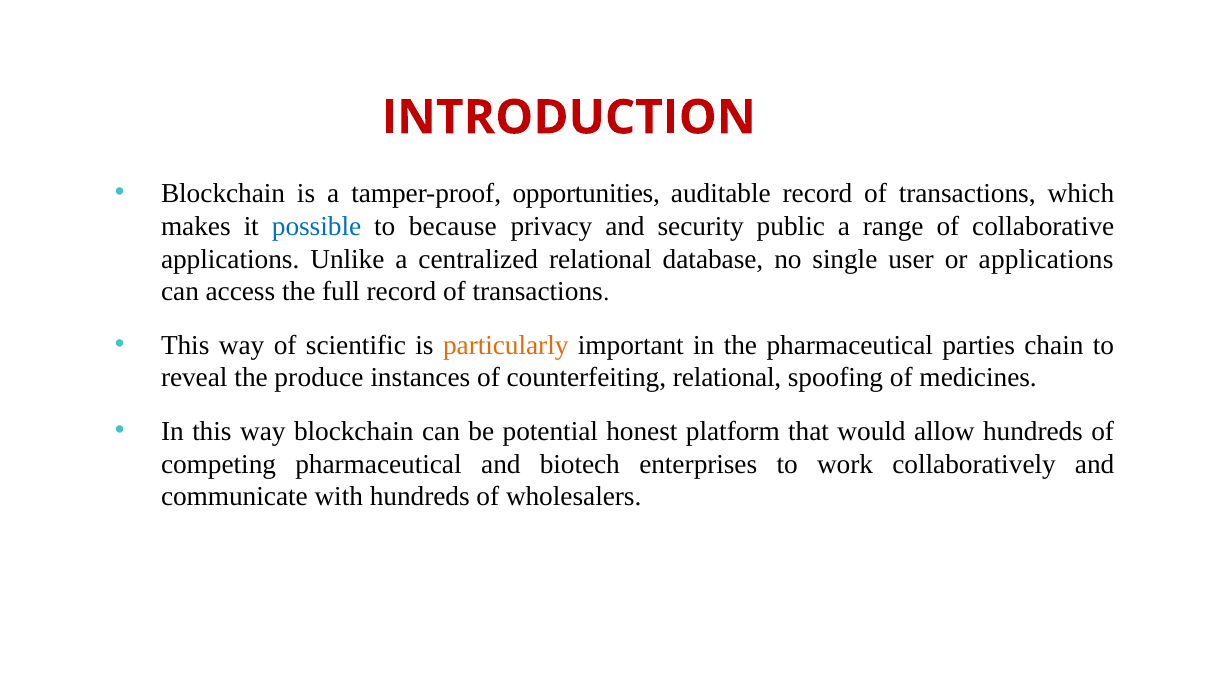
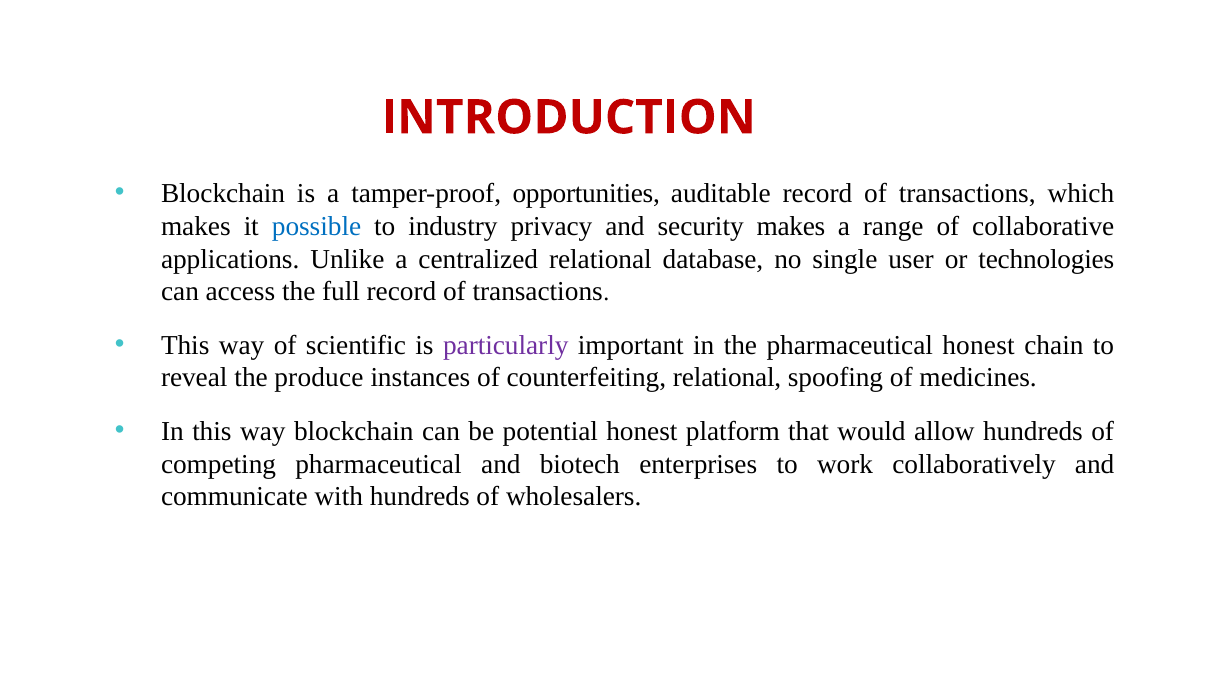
because: because -> industry
security public: public -> makes
or applications: applications -> technologies
particularly colour: orange -> purple
pharmaceutical parties: parties -> honest
